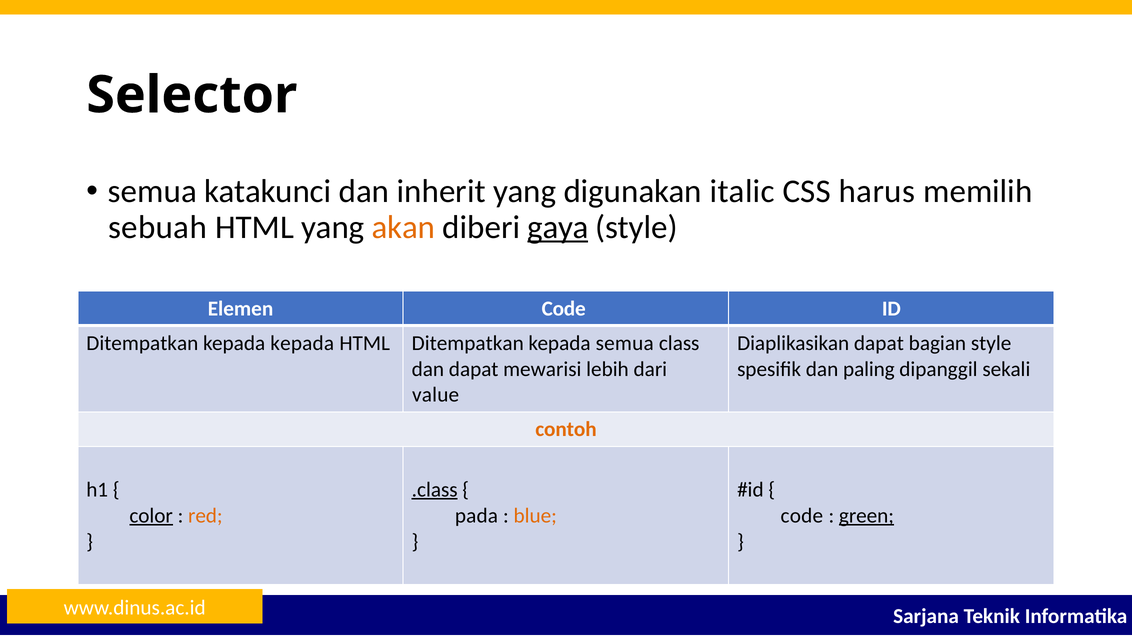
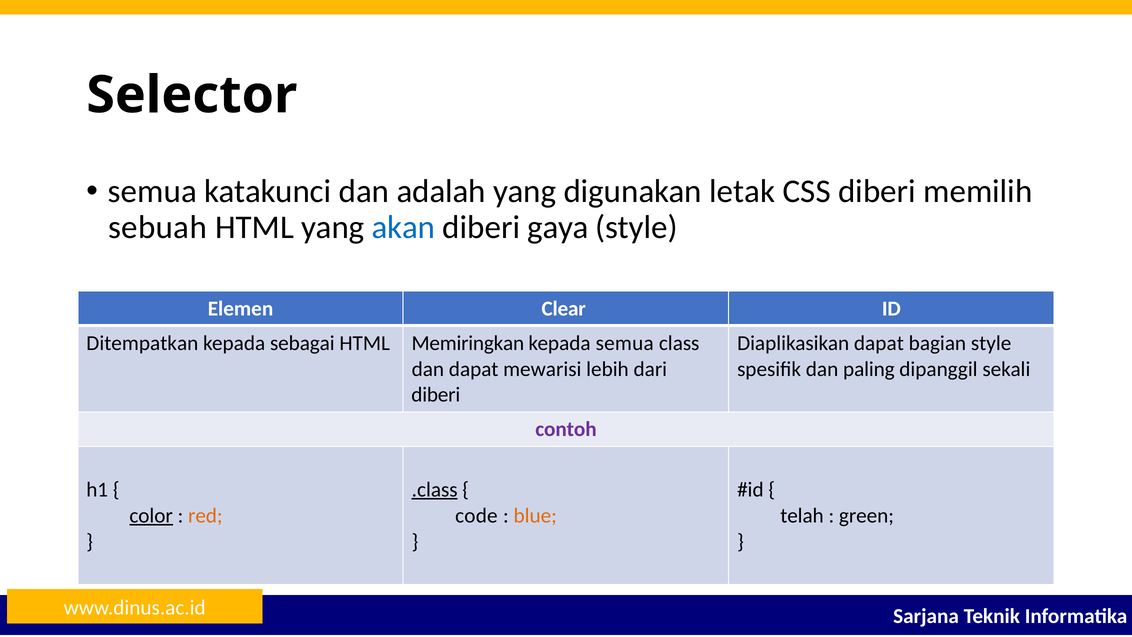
inherit: inherit -> adalah
italic: italic -> letak
CSS harus: harus -> diberi
akan colour: orange -> blue
gaya underline: present -> none
Elemen Code: Code -> Clear
kepada kepada: kepada -> sebagai
HTML Ditempatkan: Ditempatkan -> Memiringkan
value at (436, 395): value -> diberi
contoh colour: orange -> purple
pada: pada -> code
code at (802, 515): code -> telah
green underline: present -> none
